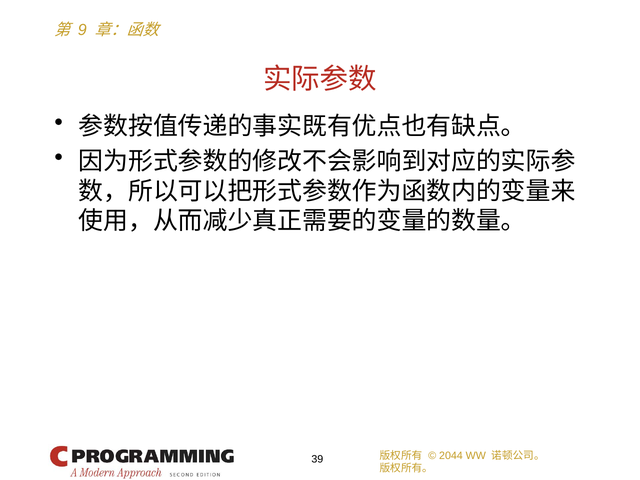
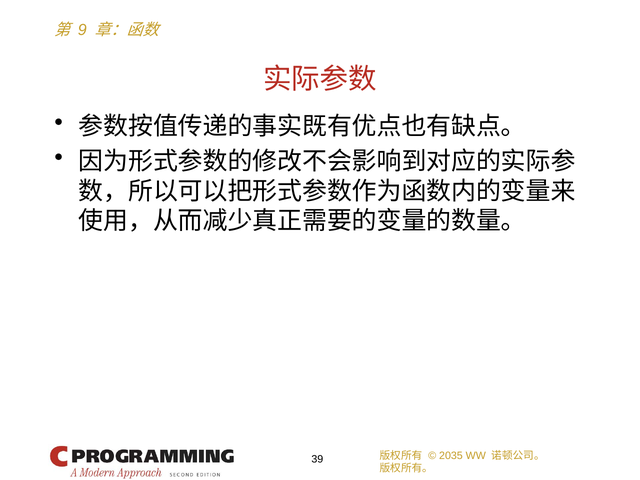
2044: 2044 -> 2035
